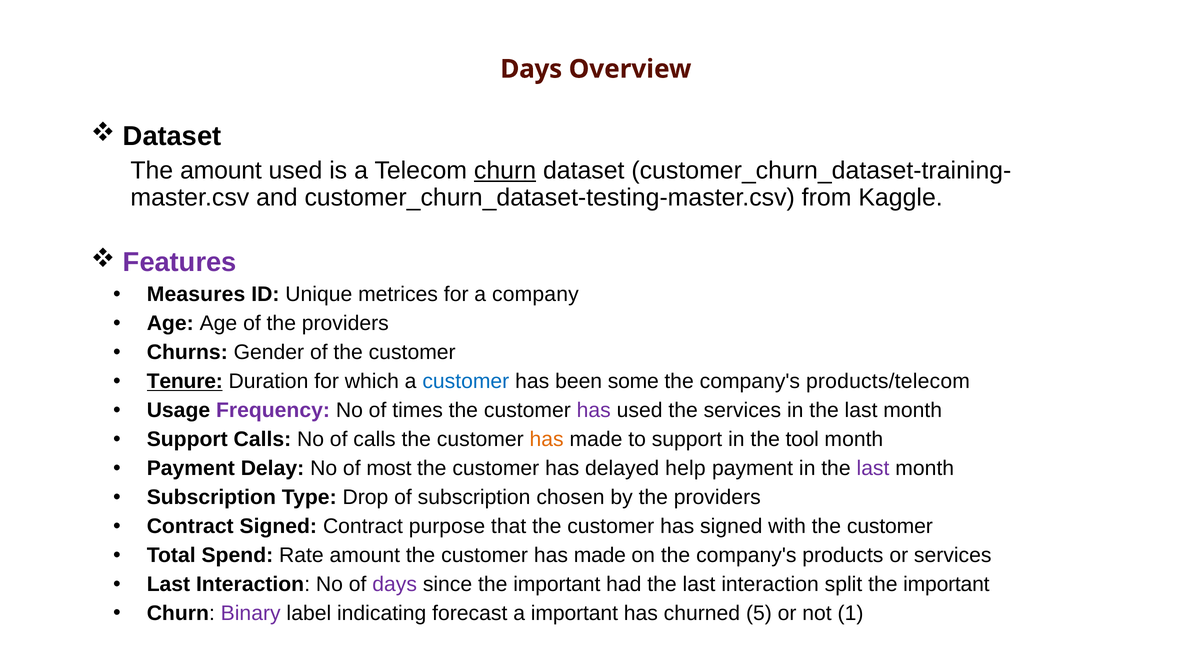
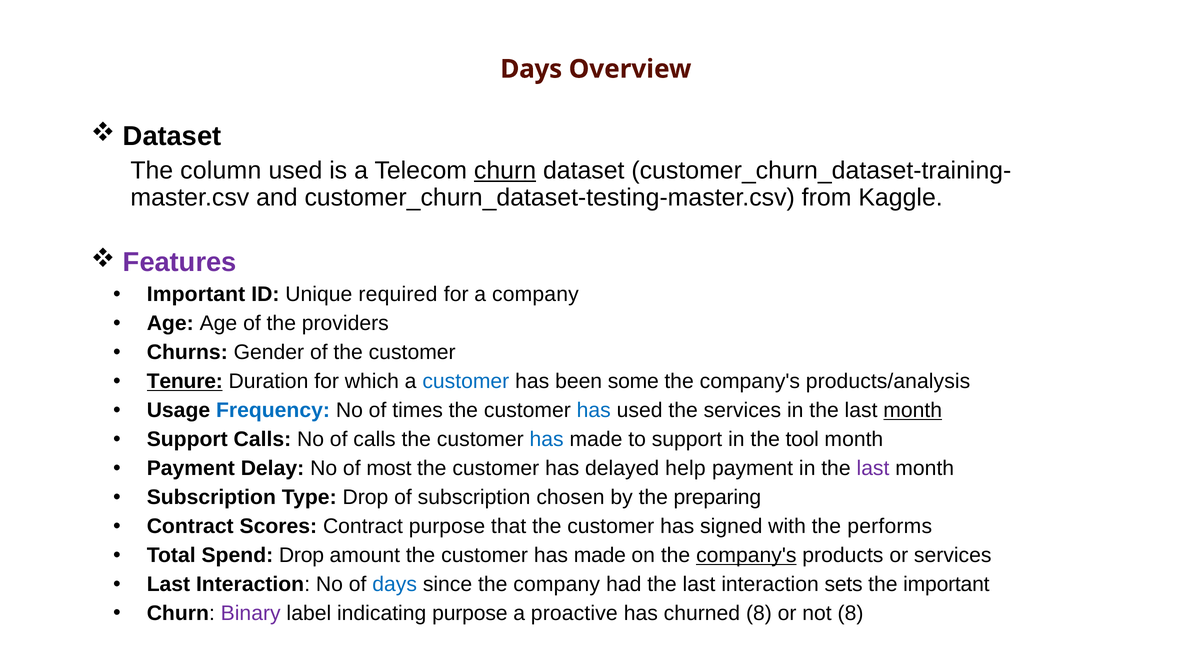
The amount: amount -> column
Measures at (196, 295): Measures -> Important
metrices: metrices -> required
products/telecom: products/telecom -> products/analysis
Frequency colour: purple -> blue
has at (594, 411) colour: purple -> blue
month at (913, 411) underline: none -> present
has at (547, 440) colour: orange -> blue
by the providers: providers -> preparing
Contract Signed: Signed -> Scores
with the customer: customer -> performs
Spend Rate: Rate -> Drop
company's at (746, 556) underline: none -> present
days at (395, 585) colour: purple -> blue
since the important: important -> company
split: split -> sets
indicating forecast: forecast -> purpose
a important: important -> proactive
churned 5: 5 -> 8
not 1: 1 -> 8
